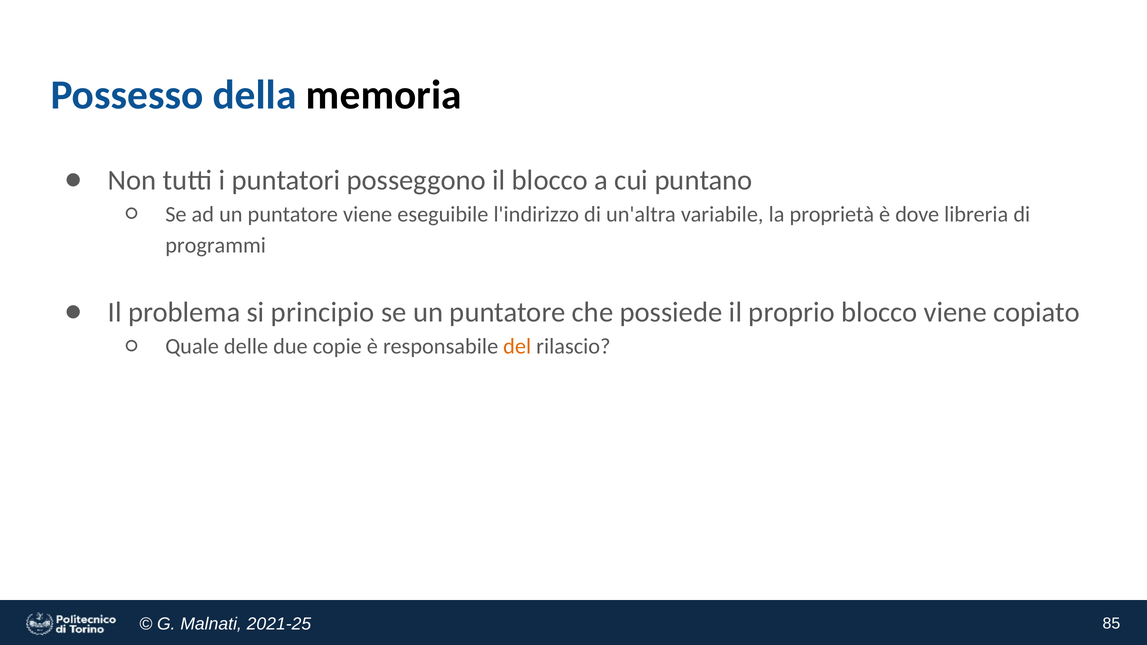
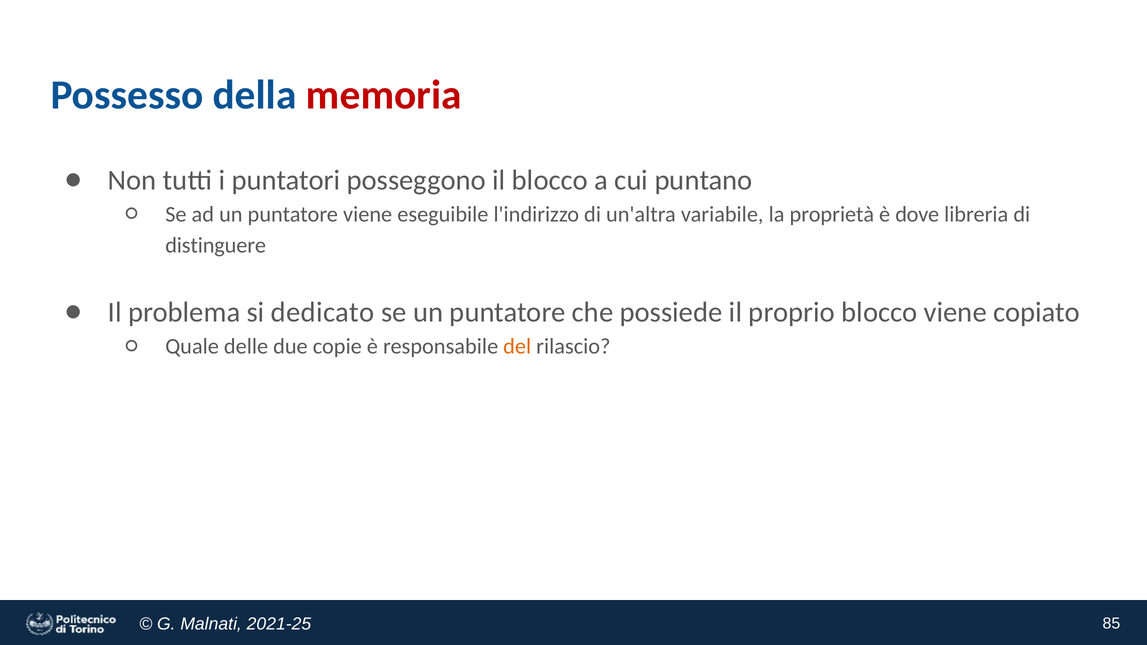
memoria colour: black -> red
programmi: programmi -> distinguere
principio: principio -> dedicato
